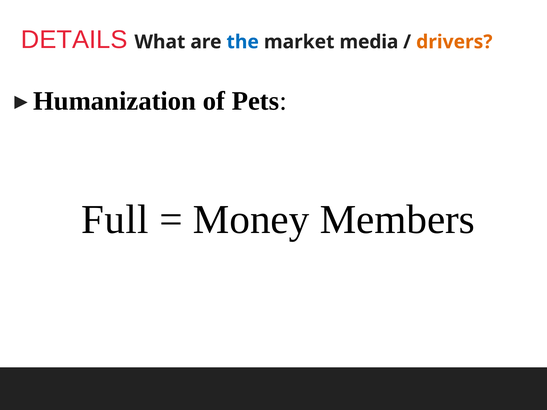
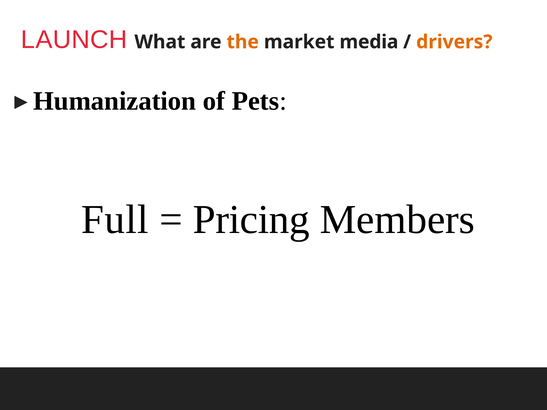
DETAILS: DETAILS -> LAUNCH
the colour: blue -> orange
Money: Money -> Pricing
